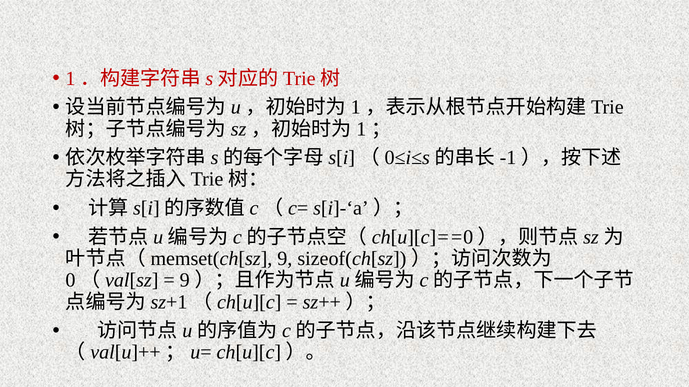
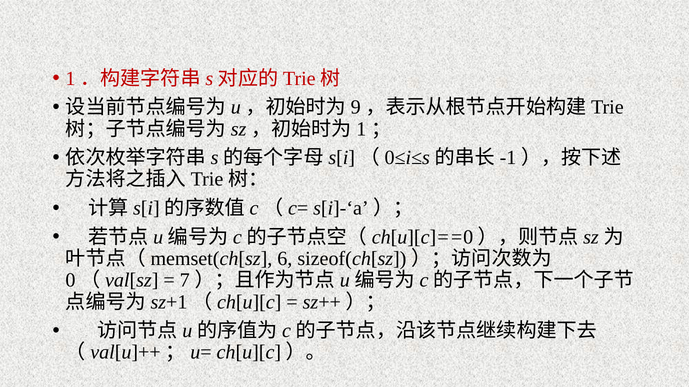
1 at (356, 107): 1 -> 9
9 at (285, 259): 9 -> 6
9 at (185, 281): 9 -> 7
